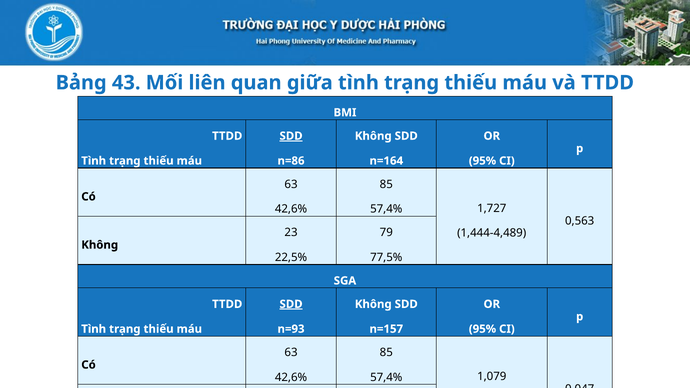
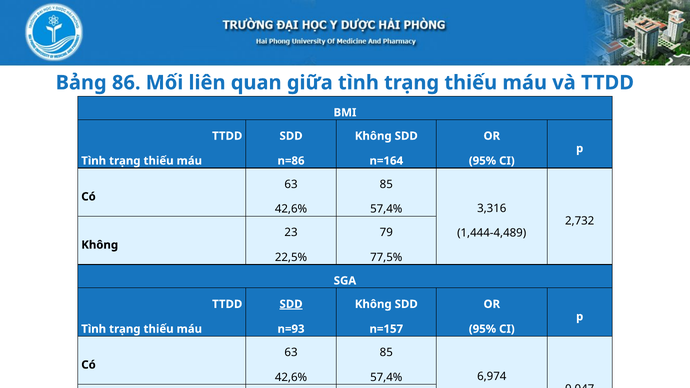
43: 43 -> 86
SDD at (291, 136) underline: present -> none
1,727: 1,727 -> 3,316
0,563: 0,563 -> 2,732
1,079: 1,079 -> 6,974
